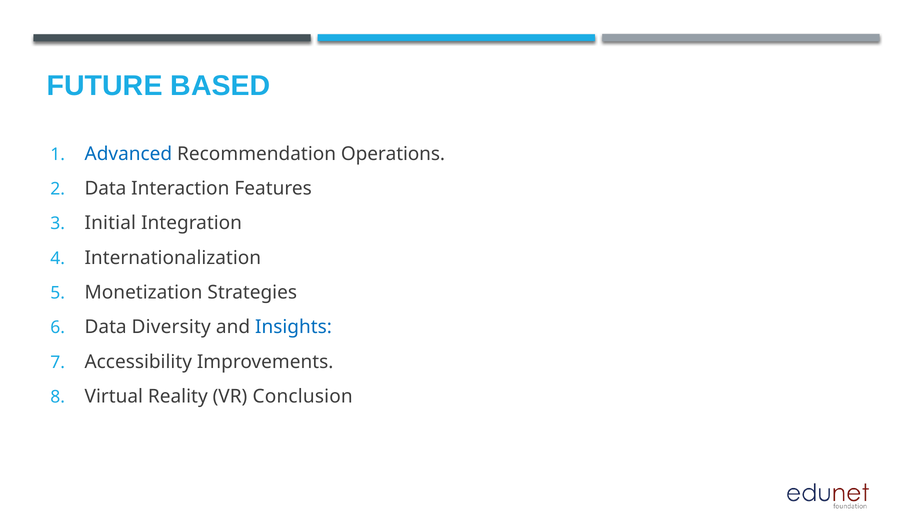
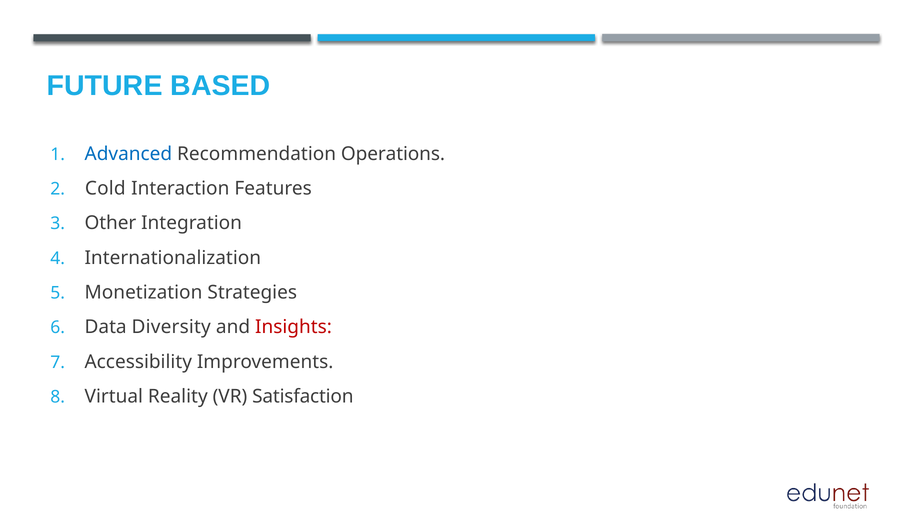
Data at (105, 188): Data -> Cold
Initial: Initial -> Other
Insights colour: blue -> red
Conclusion: Conclusion -> Satisfaction
